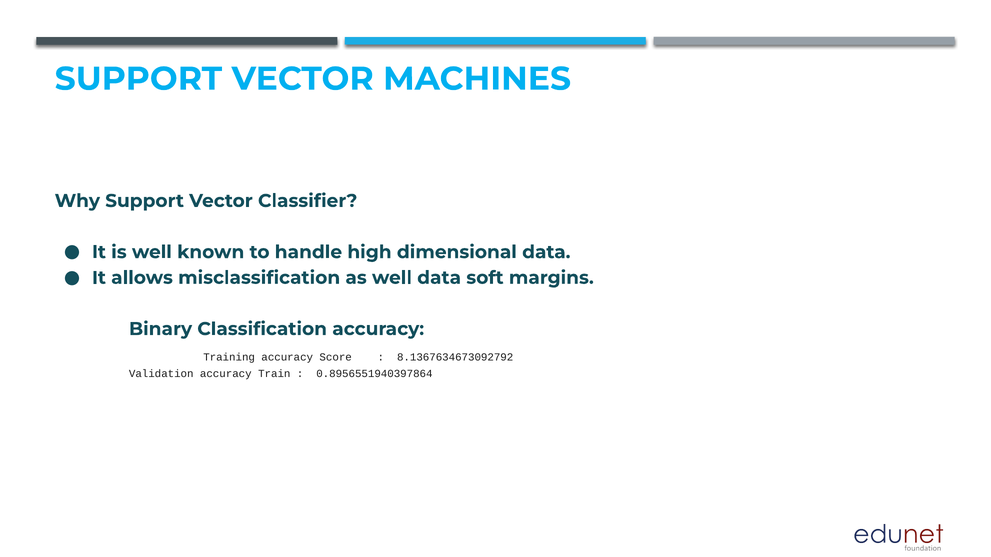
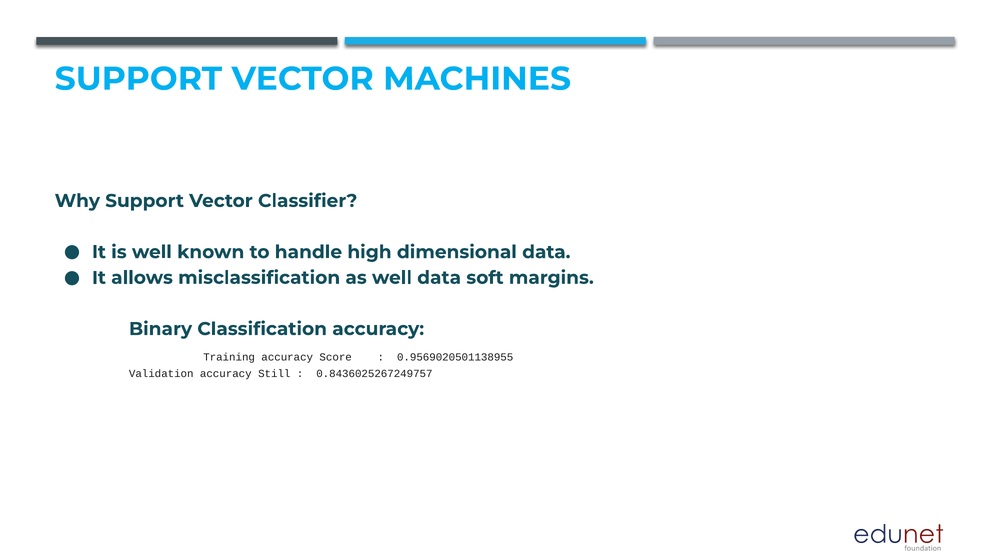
8.1367634673092792: 8.1367634673092792 -> 0.9569020501138955
Train: Train -> Still
0.8956551940397864: 0.8956551940397864 -> 0.8436025267249757
